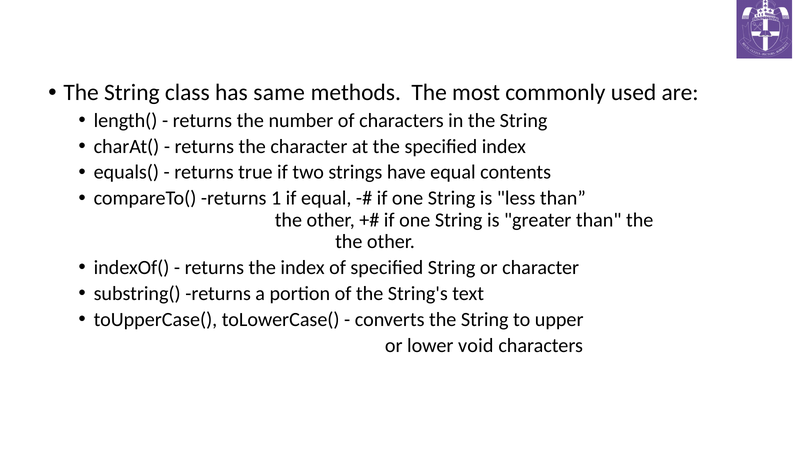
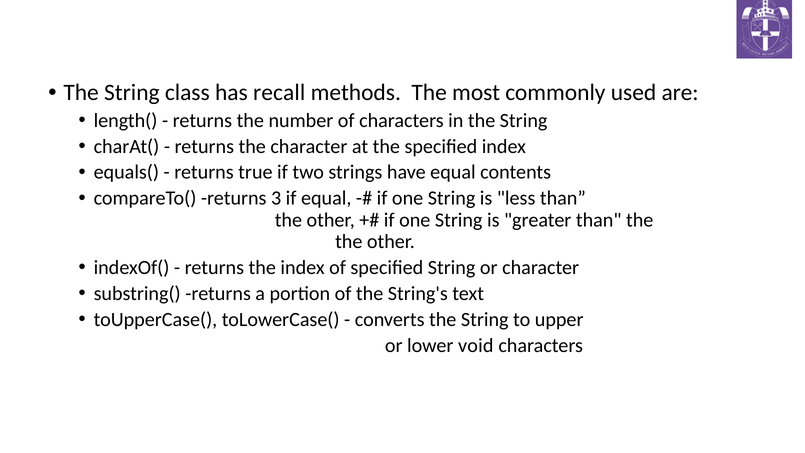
same: same -> recall
1: 1 -> 3
